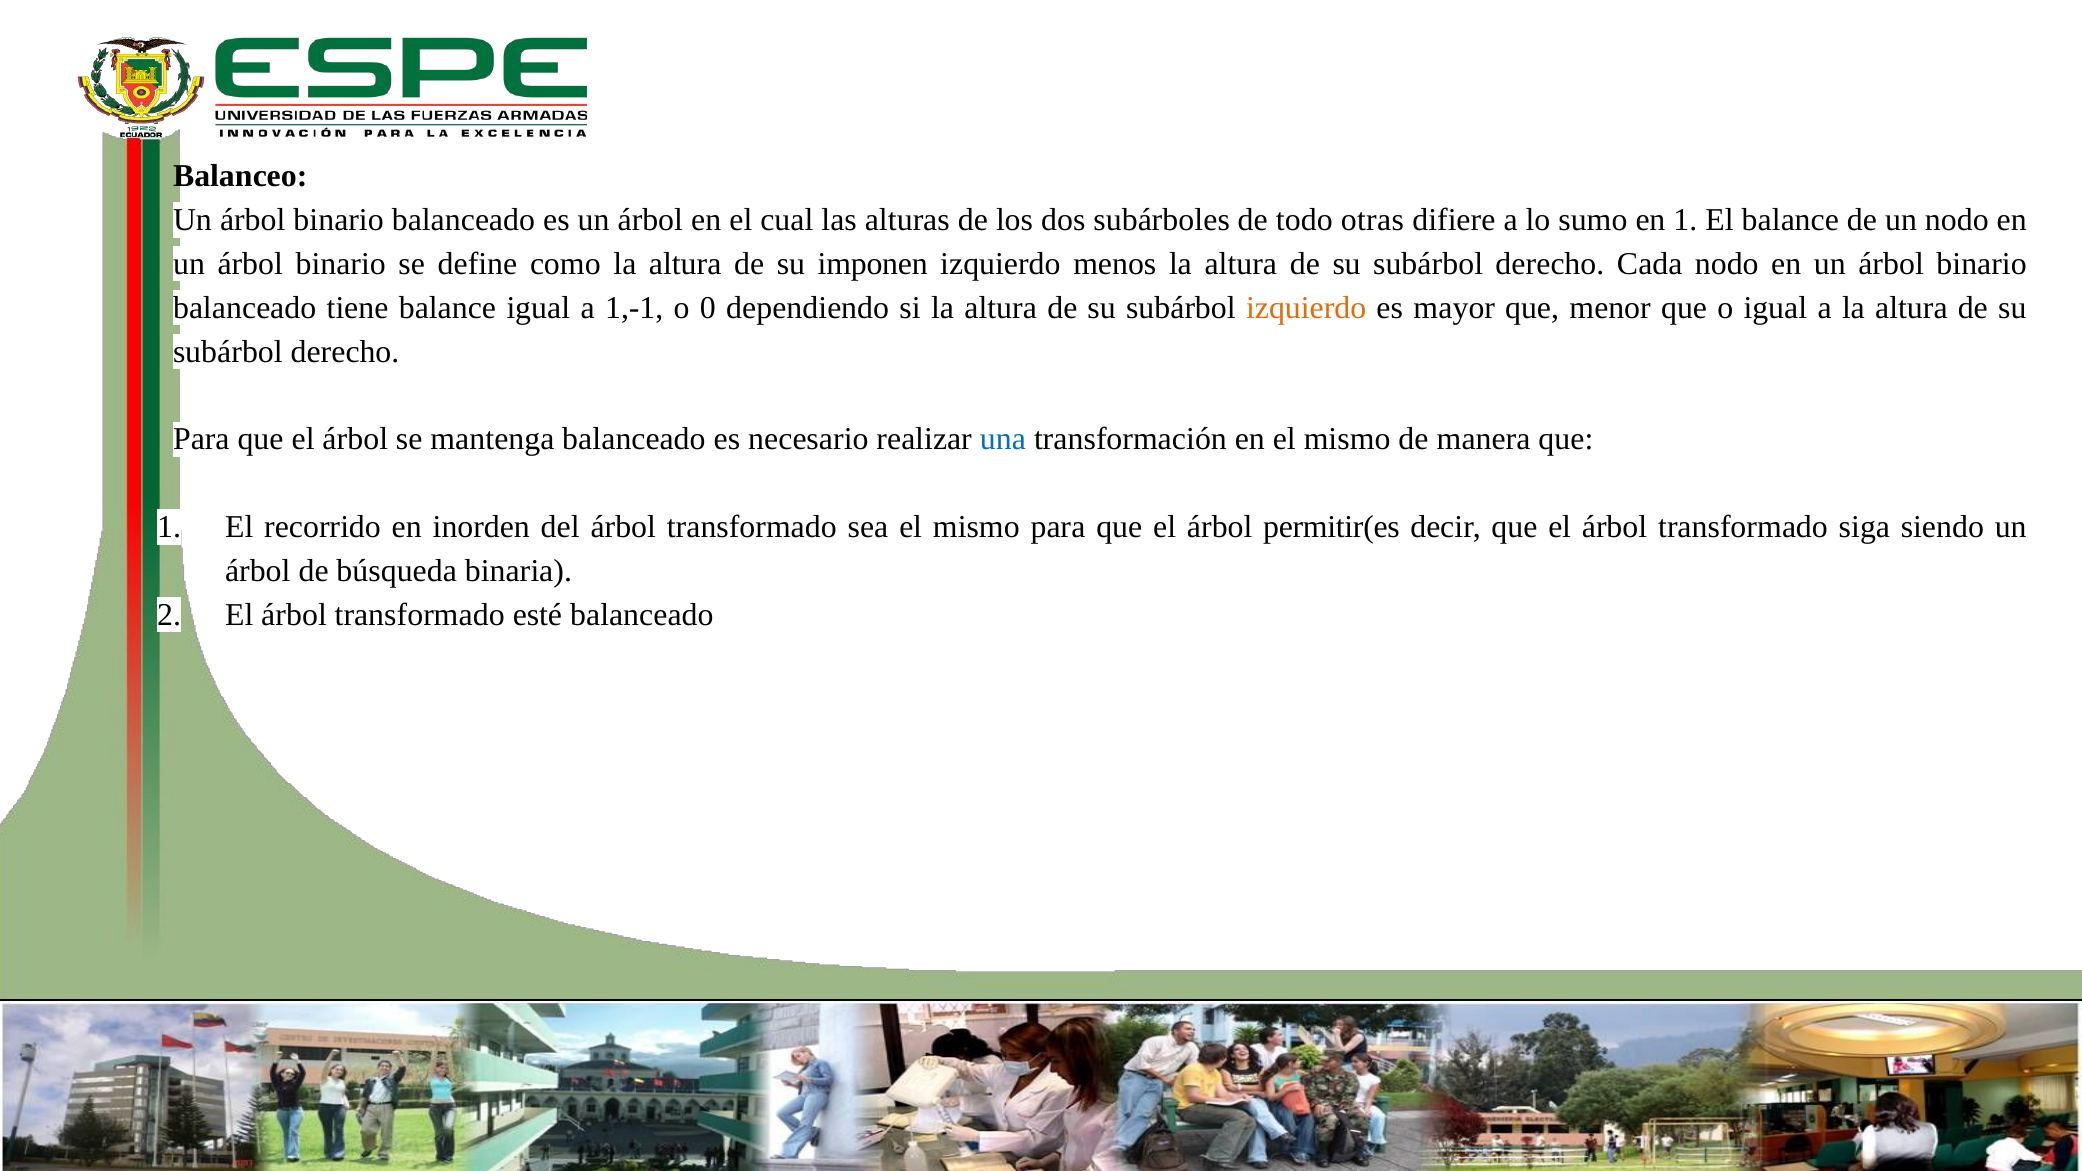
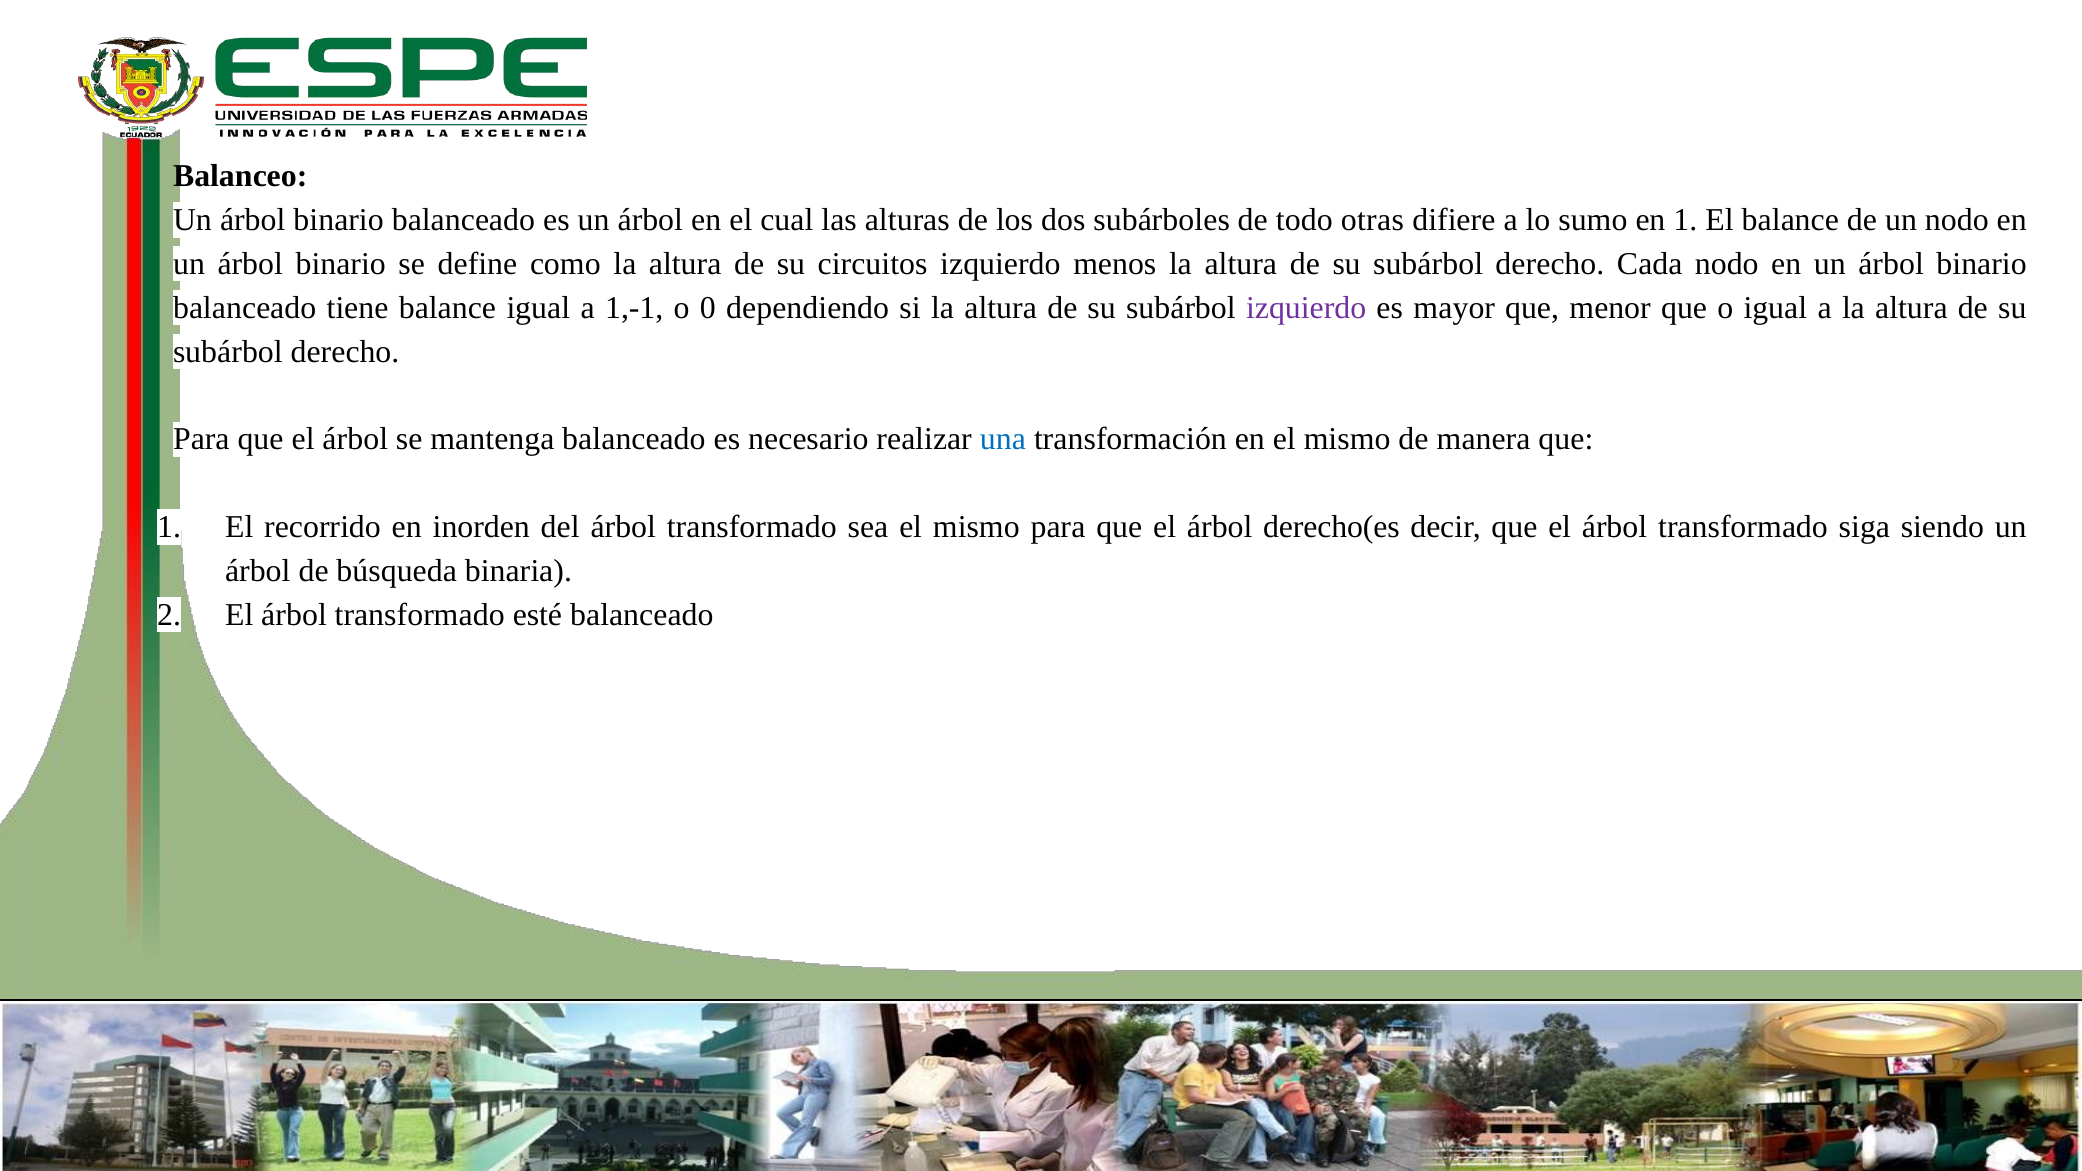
imponen: imponen -> circuitos
izquierdo at (1306, 308) colour: orange -> purple
permitir(es: permitir(es -> derecho(es
